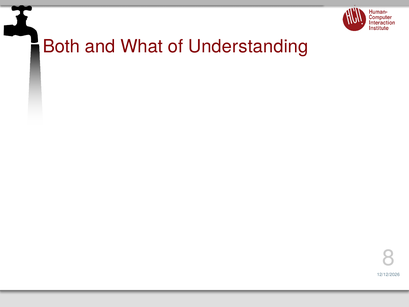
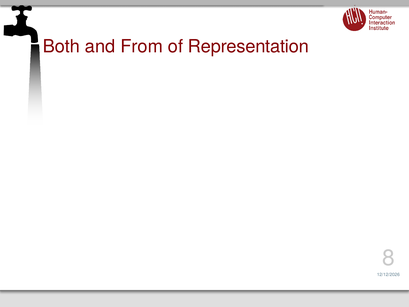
What: What -> From
Understanding: Understanding -> Representation
